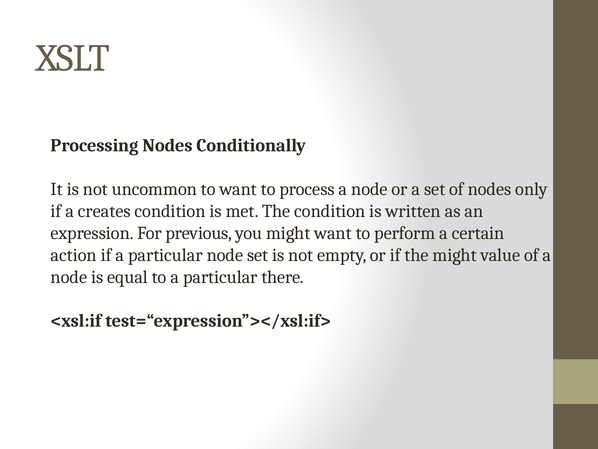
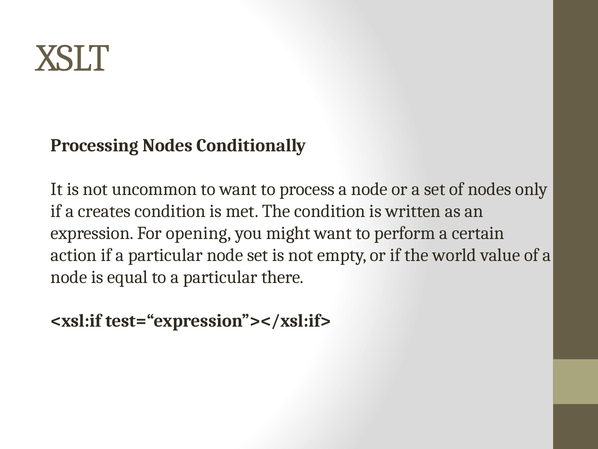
previous: previous -> opening
the might: might -> world
